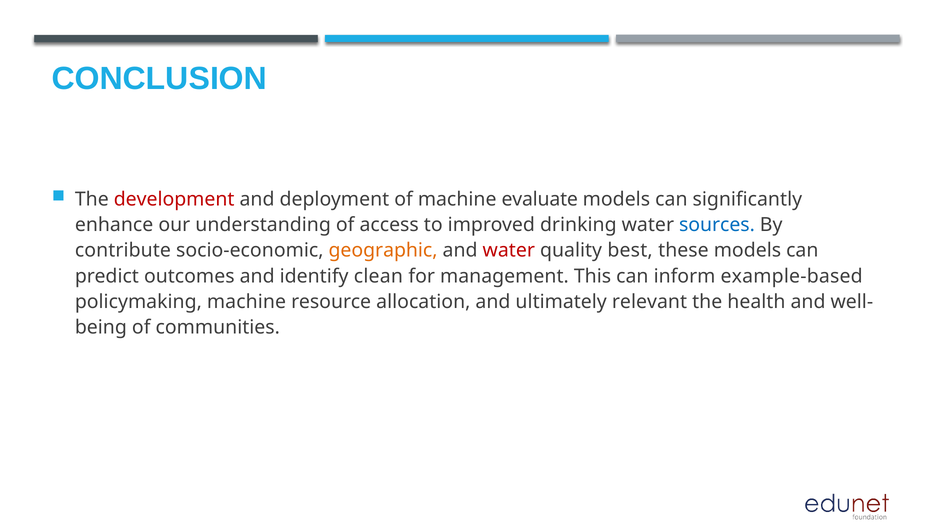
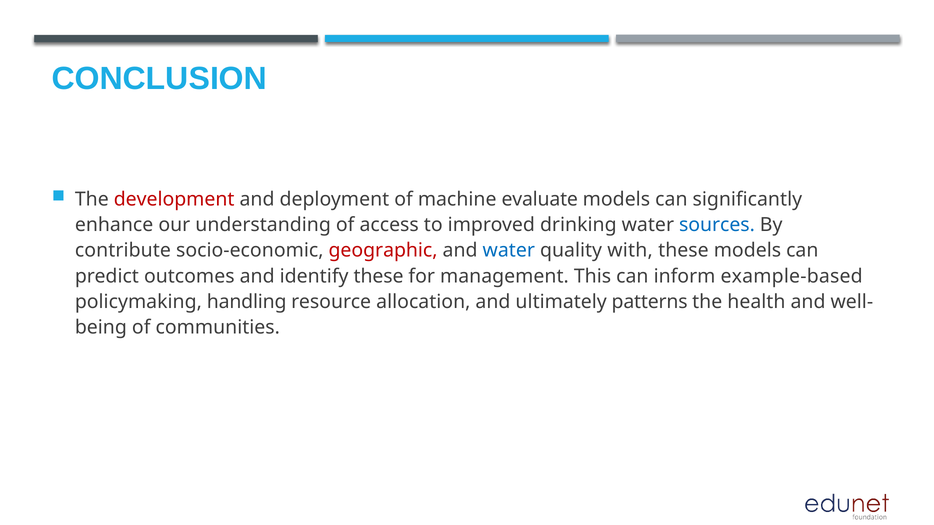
geographic colour: orange -> red
water at (509, 251) colour: red -> blue
best: best -> with
identify clean: clean -> these
policymaking machine: machine -> handling
relevant: relevant -> patterns
